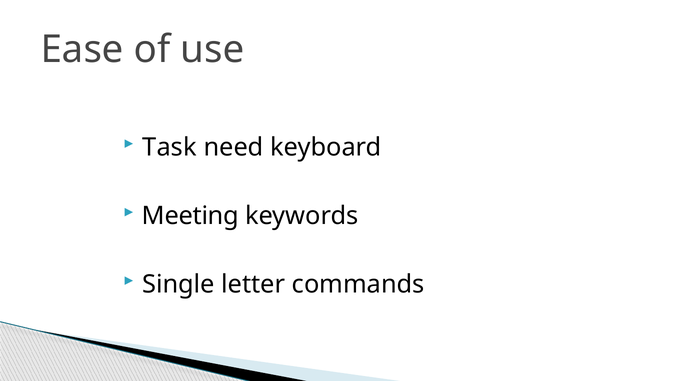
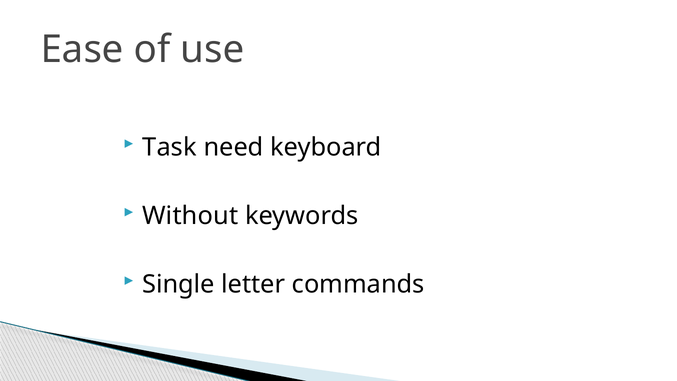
Meeting: Meeting -> Without
